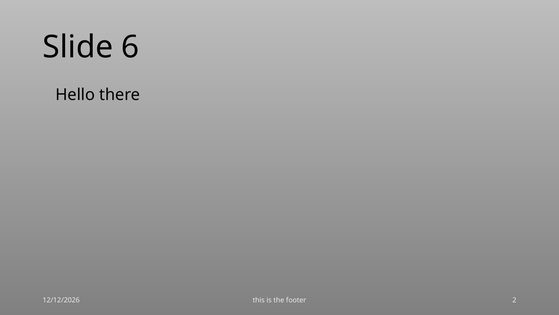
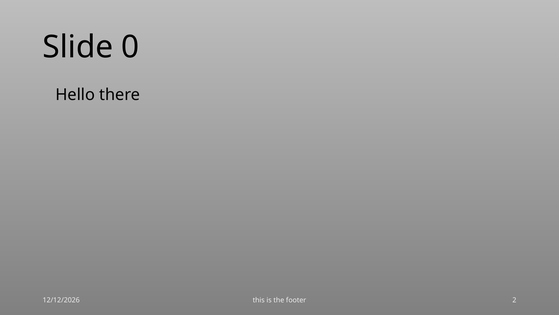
6: 6 -> 0
